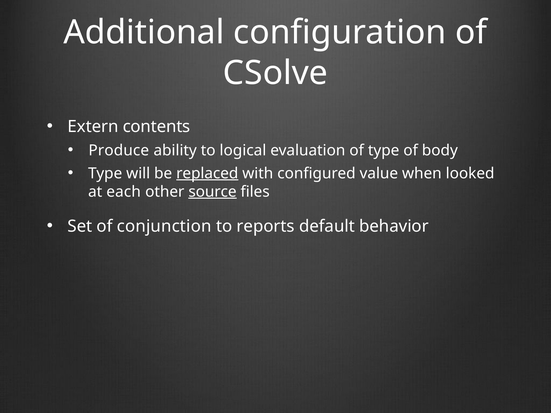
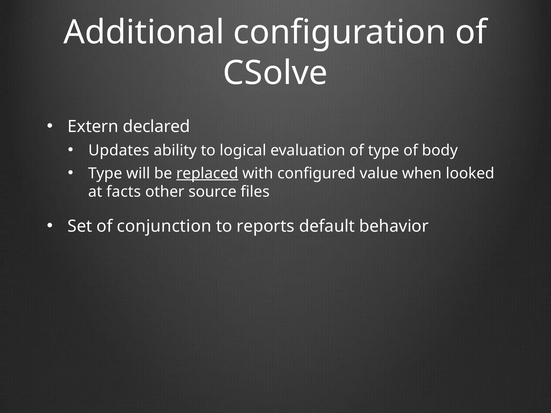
contents: contents -> declared
Produce: Produce -> Updates
each: each -> facts
source underline: present -> none
